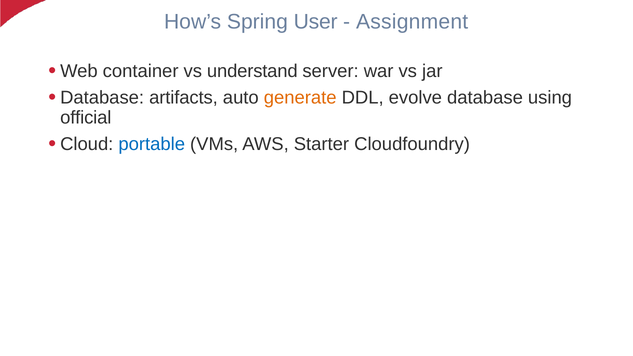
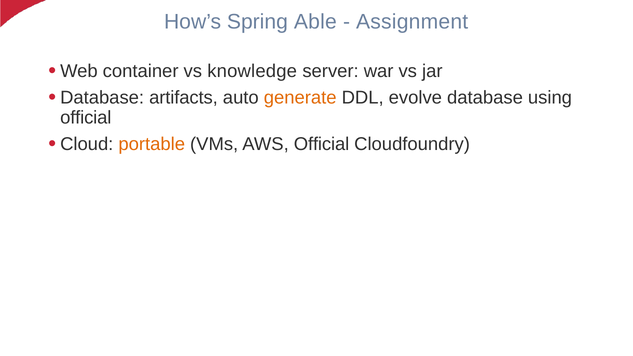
User: User -> Able
understand: understand -> knowledge
portable colour: blue -> orange
AWS Starter: Starter -> Official
